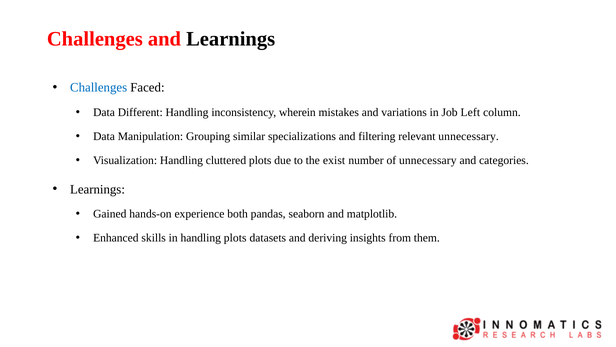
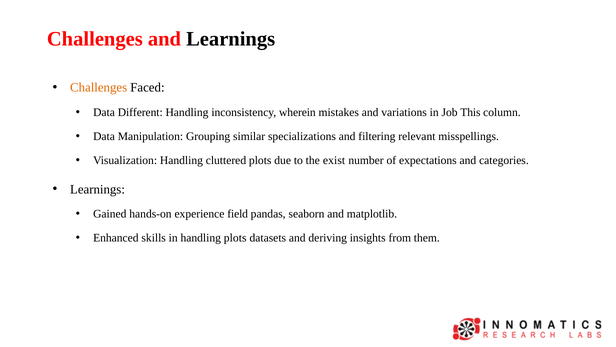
Challenges at (99, 88) colour: blue -> orange
Left: Left -> This
relevant unnecessary: unnecessary -> misspellings
of unnecessary: unnecessary -> expectations
both: both -> field
